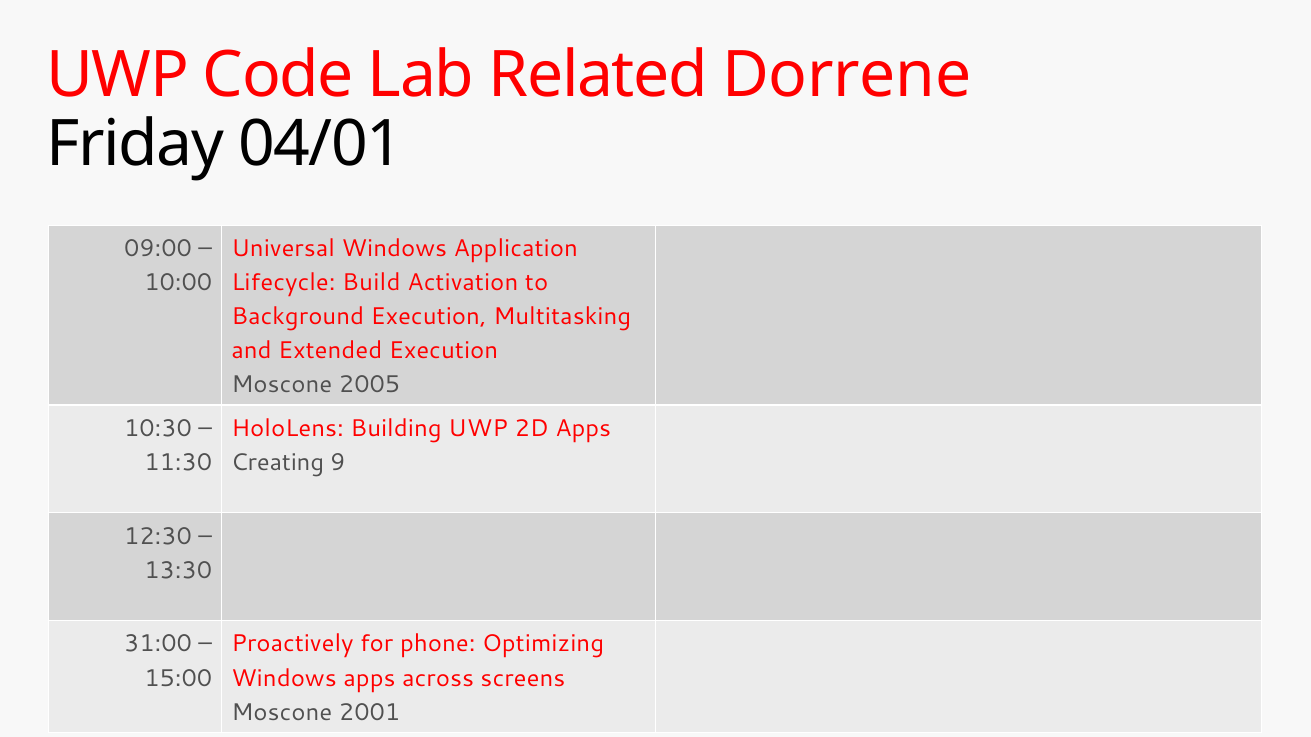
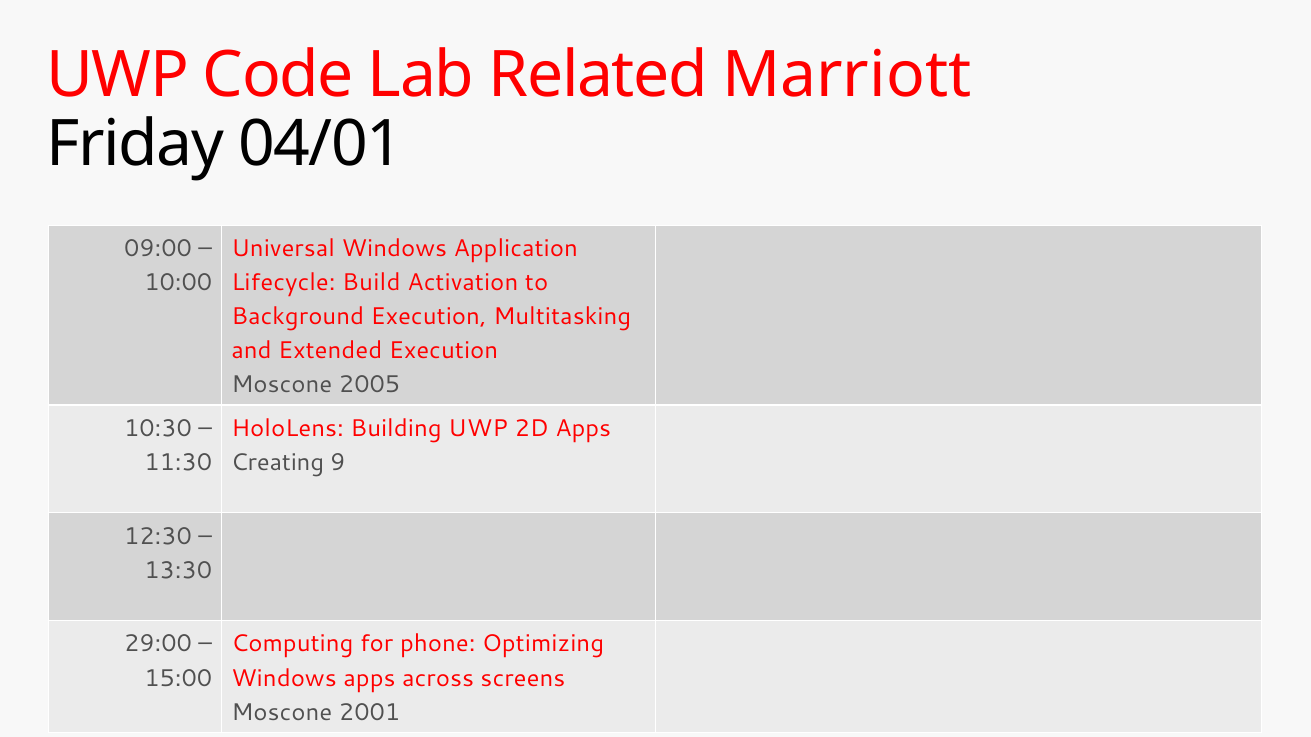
Dorrene: Dorrene -> Marriott
31:00: 31:00 -> 29:00
Proactively: Proactively -> Computing
